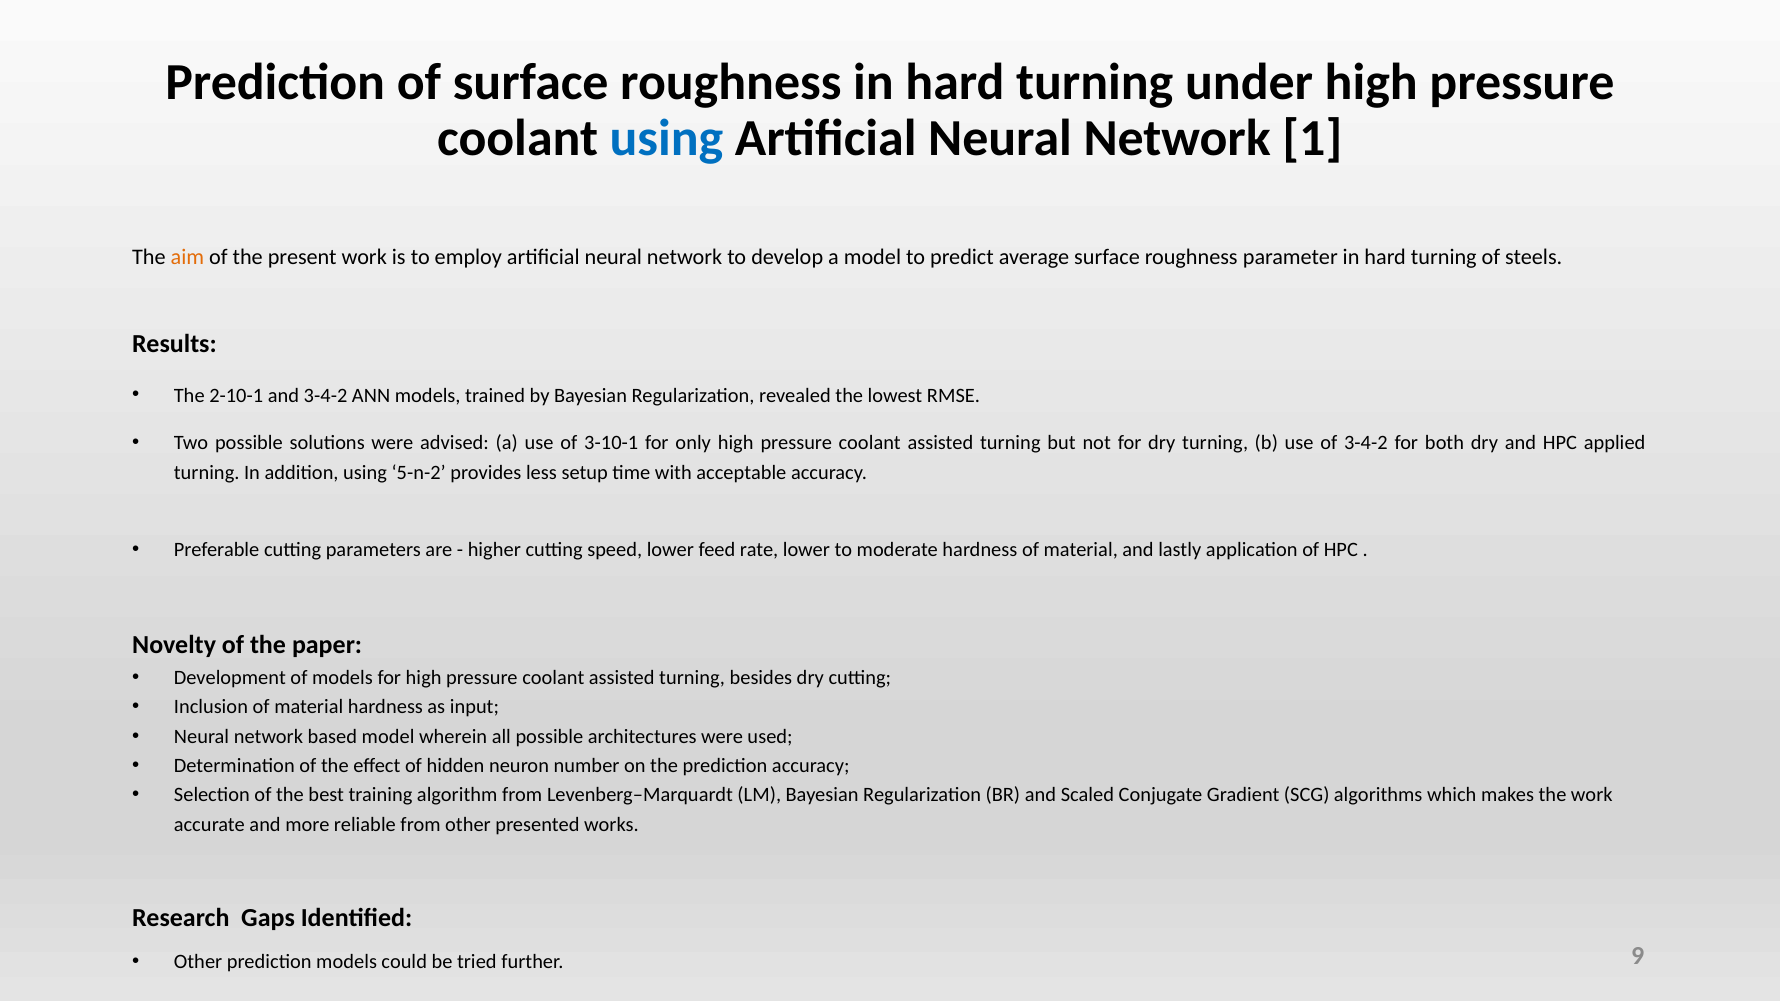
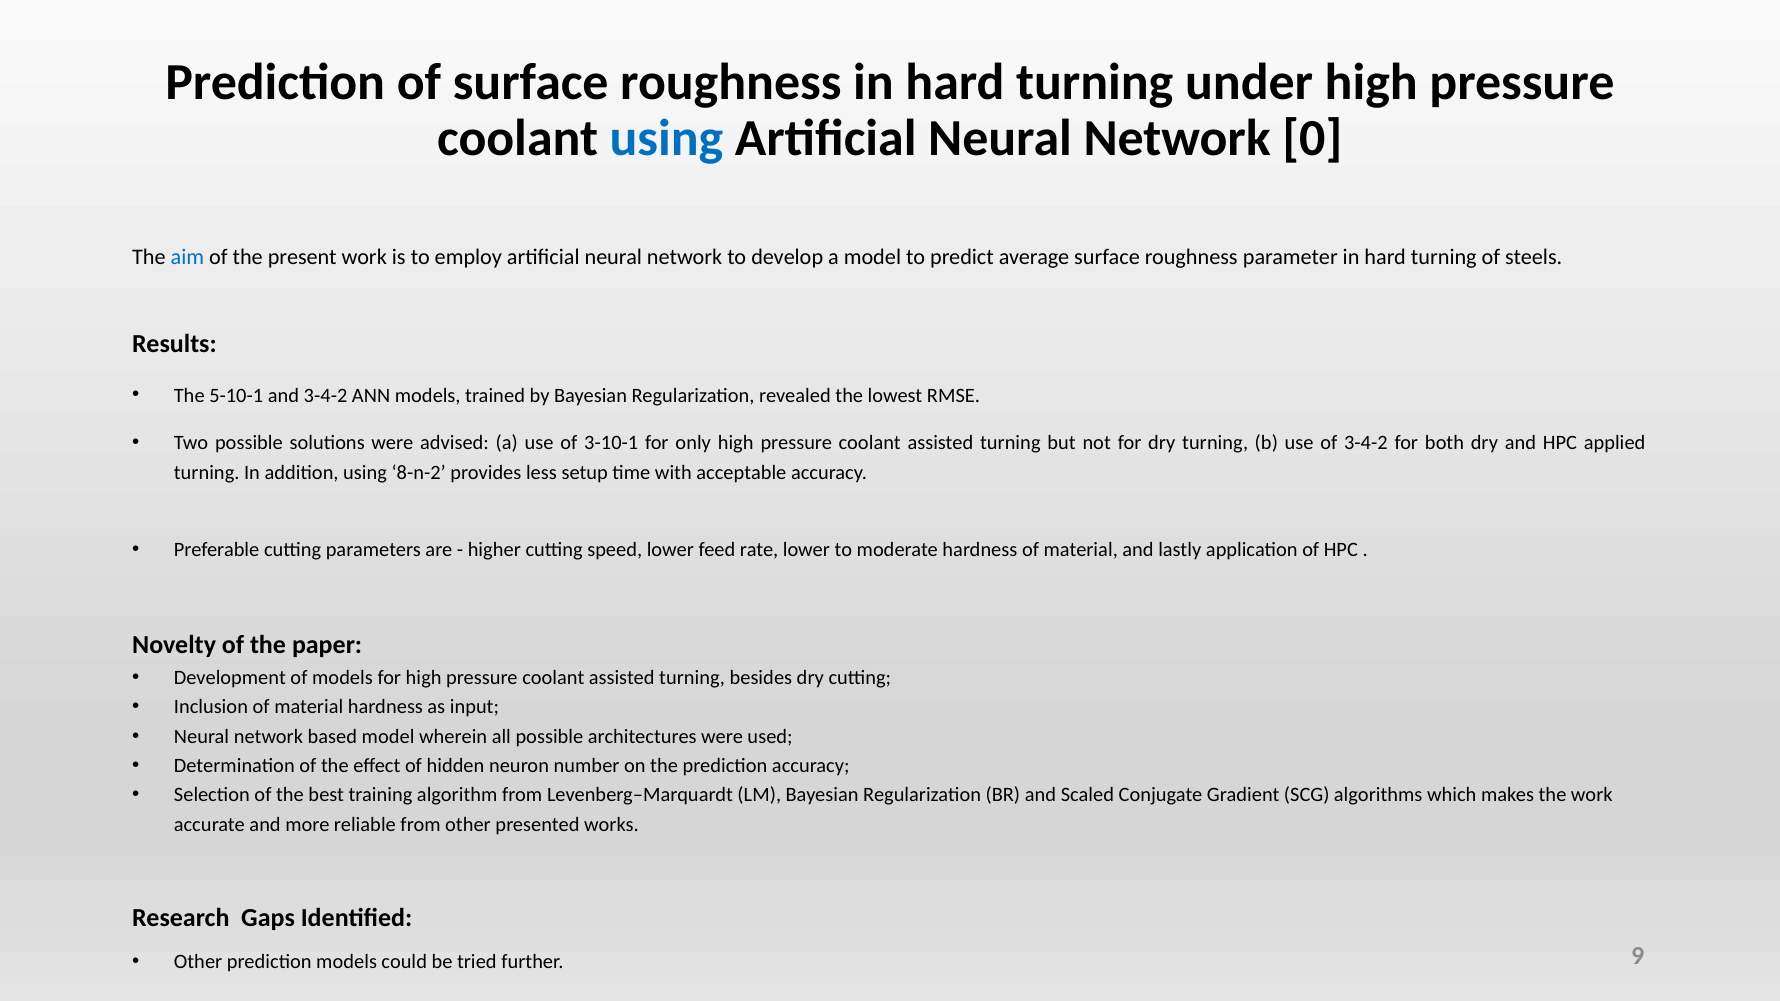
1: 1 -> 0
aim colour: orange -> blue
2-10-1: 2-10-1 -> 5-10-1
5-n-2: 5-n-2 -> 8-n-2
